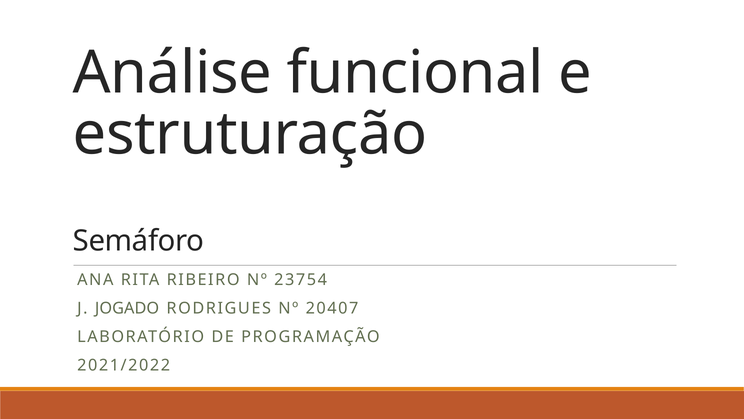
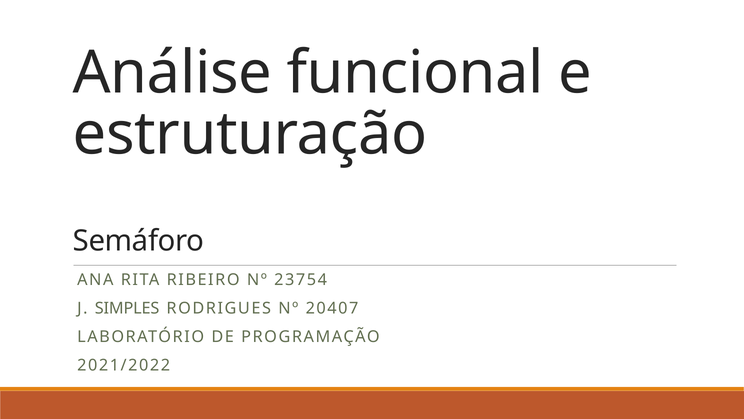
JOGADO: JOGADO -> SIMPLES
